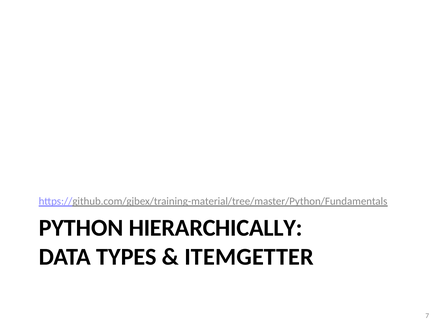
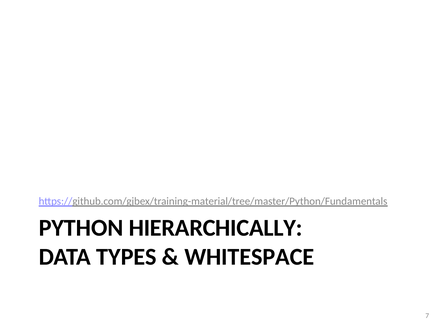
ITEMGETTER: ITEMGETTER -> WHITESPACE
